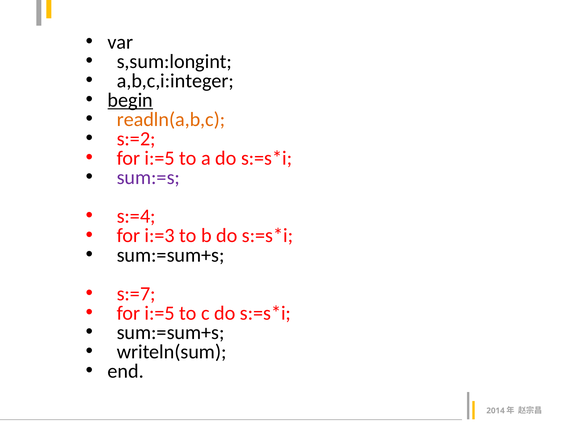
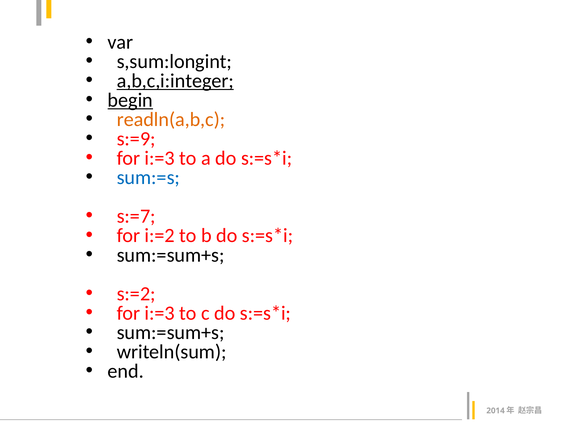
a,b,c,i:integer underline: none -> present
s:=2: s:=2 -> s:=9
i:=5 at (160, 158): i:=5 -> i:=3
sum:=s colour: purple -> blue
s:=4: s:=4 -> s:=7
i:=3: i:=3 -> i:=2
s:=7: s:=7 -> s:=2
i:=5 at (160, 313): i:=5 -> i:=3
